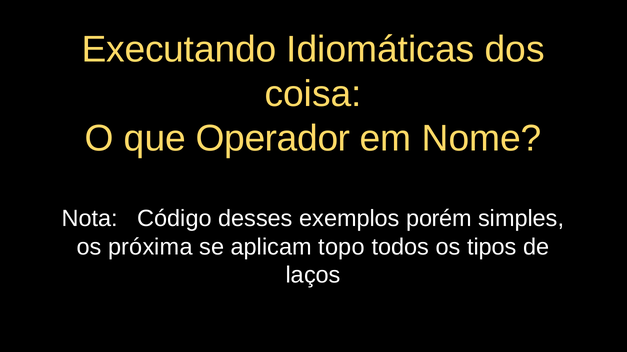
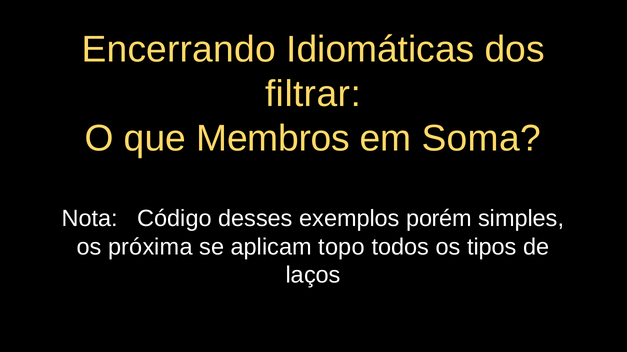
Executando: Executando -> Encerrando
coisa: coisa -> filtrar
Operador: Operador -> Membros
Nome: Nome -> Soma
